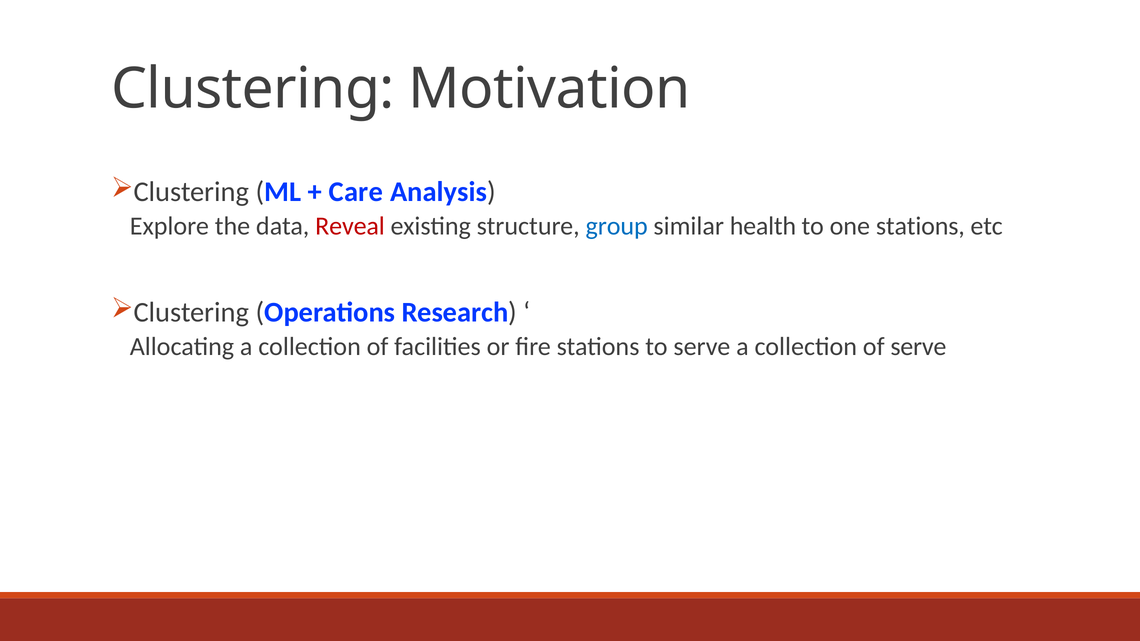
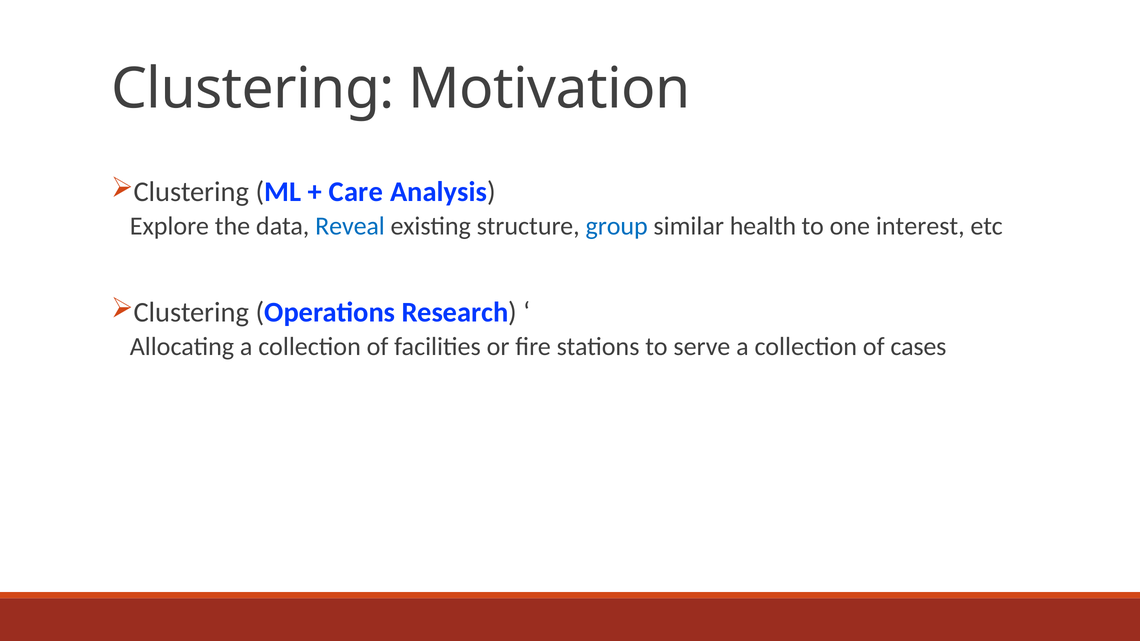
Reveal colour: red -> blue
one stations: stations -> interest
of serve: serve -> cases
